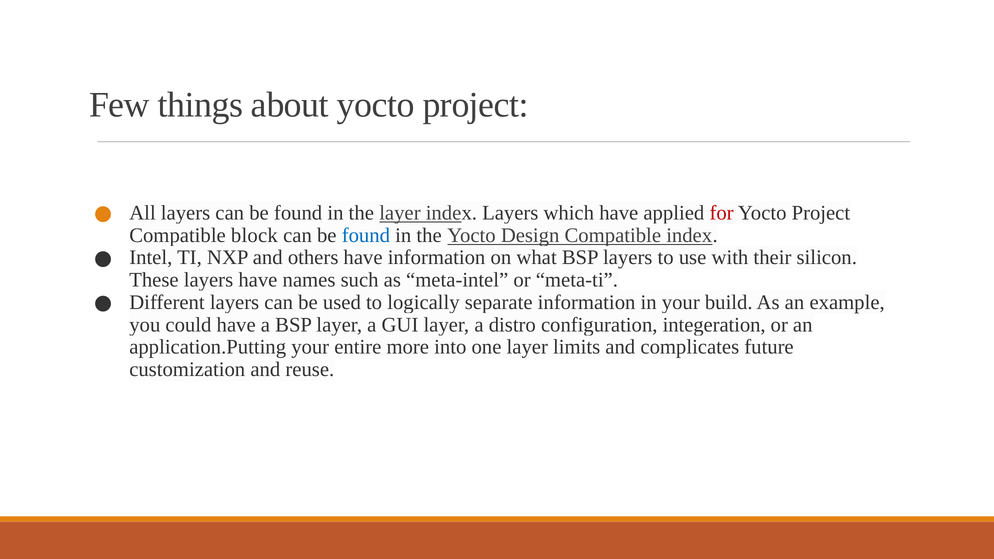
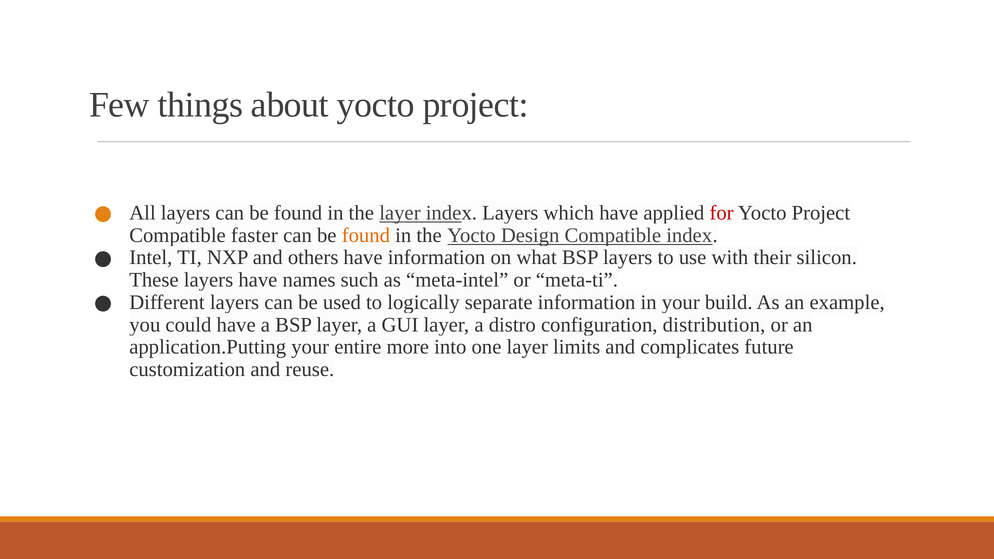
block: block -> faster
found at (366, 235) colour: blue -> orange
integeration: integeration -> distribution
